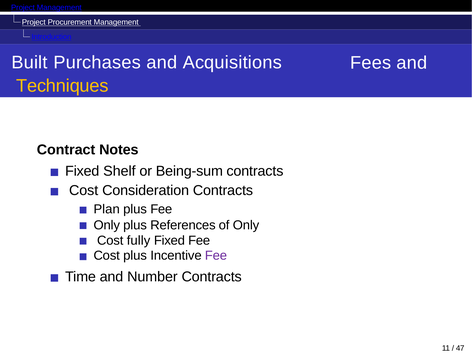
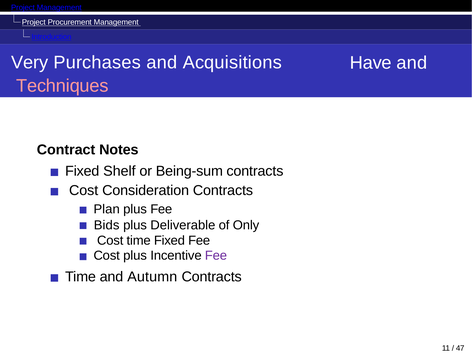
Built: Built -> Very
Fees: Fees -> Have
Techniques colour: yellow -> pink
Only at (107, 225): Only -> Bids
References: References -> Deliverable
Cost fully: fully -> time
Number: Number -> Autumn
